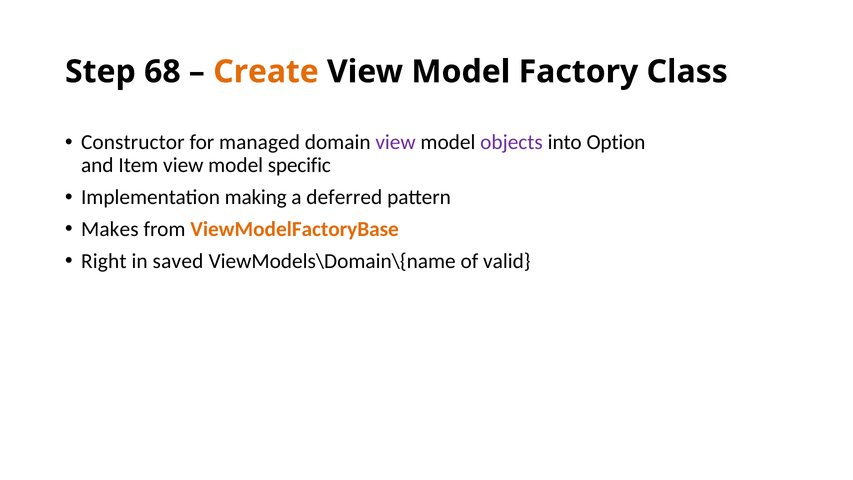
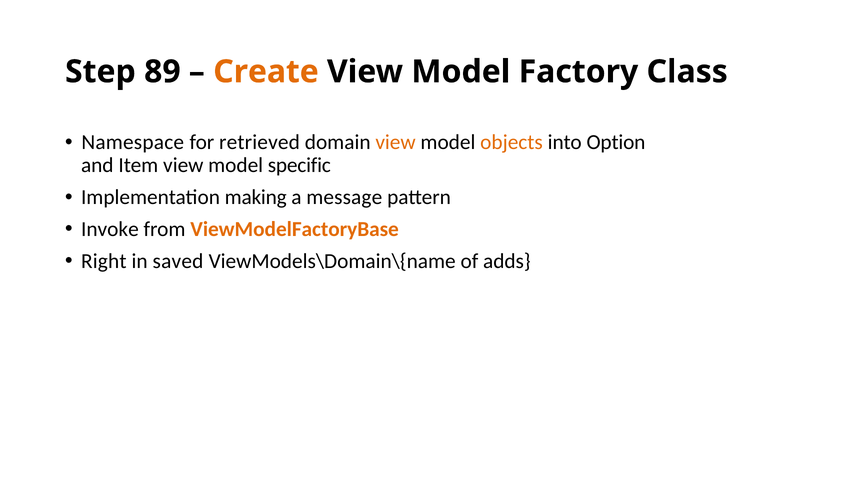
68: 68 -> 89
Constructor: Constructor -> Namespace
managed: managed -> retrieved
view at (396, 142) colour: purple -> orange
objects colour: purple -> orange
deferred: deferred -> message
Makes: Makes -> Invoke
valid: valid -> adds
